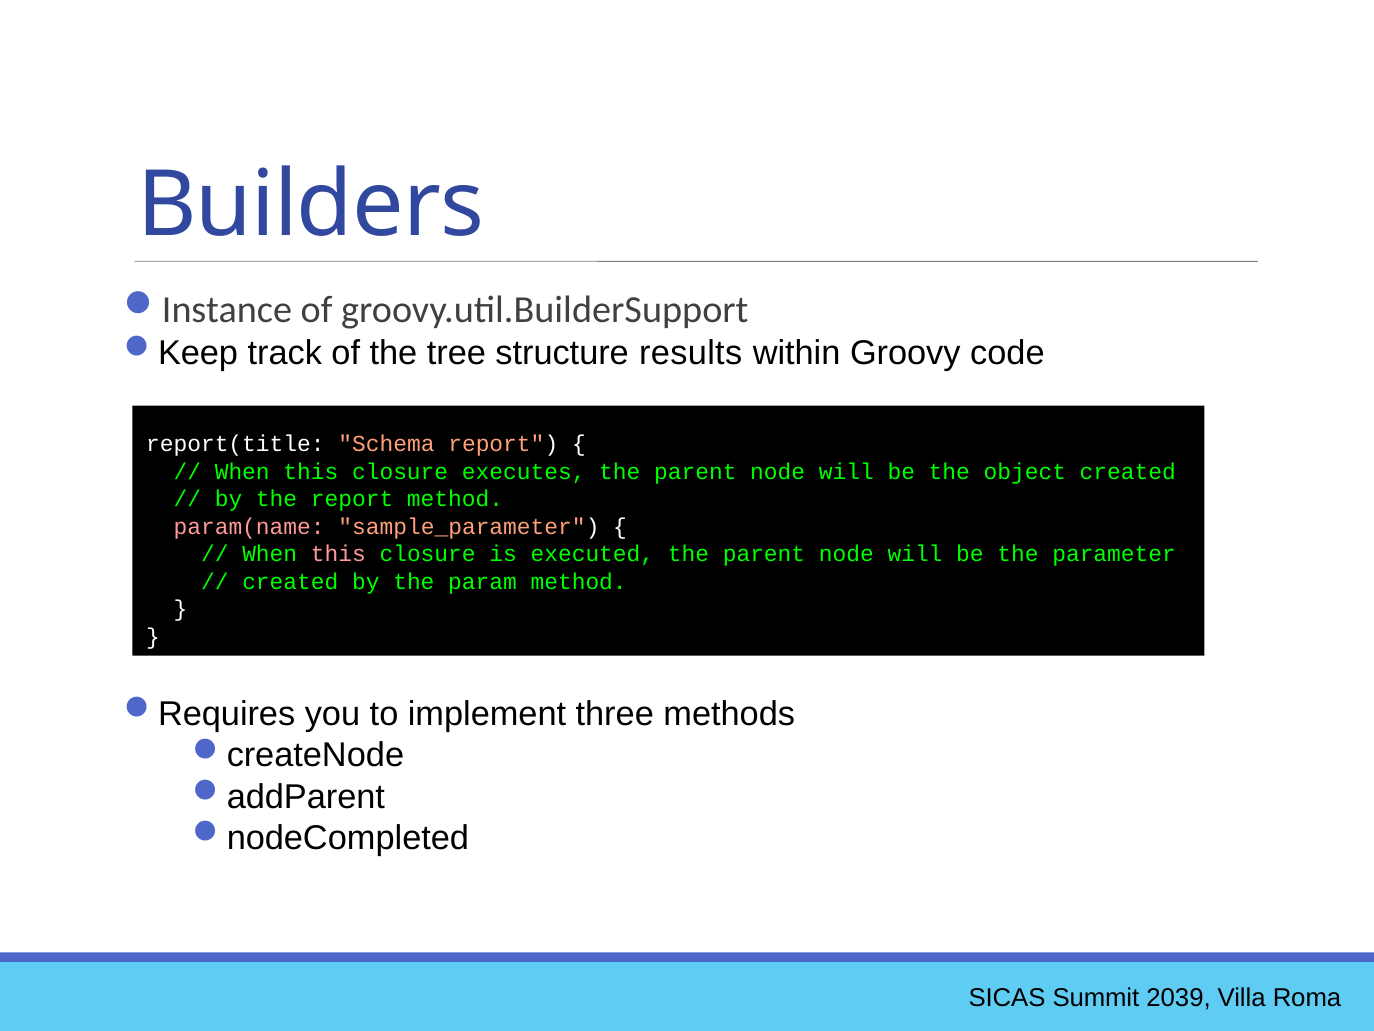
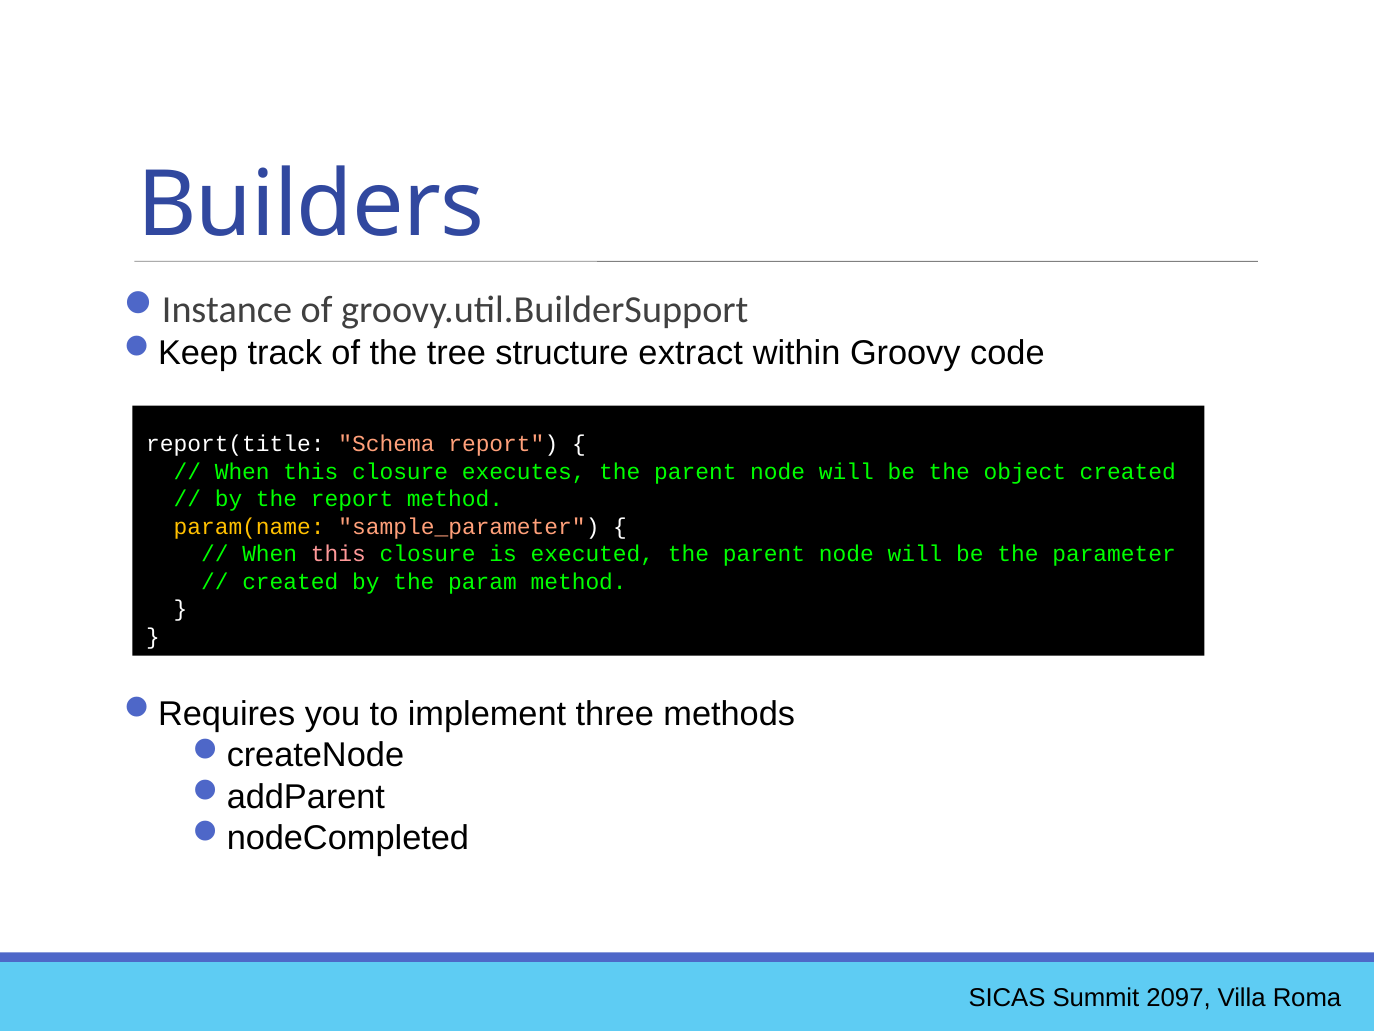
results: results -> extract
param(name colour: pink -> yellow
2039: 2039 -> 2097
